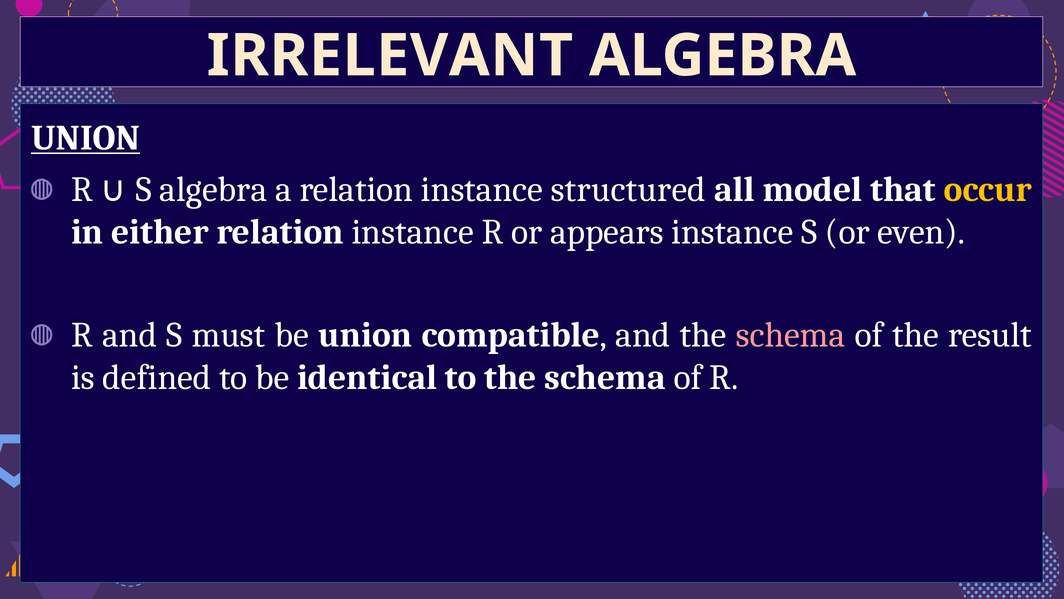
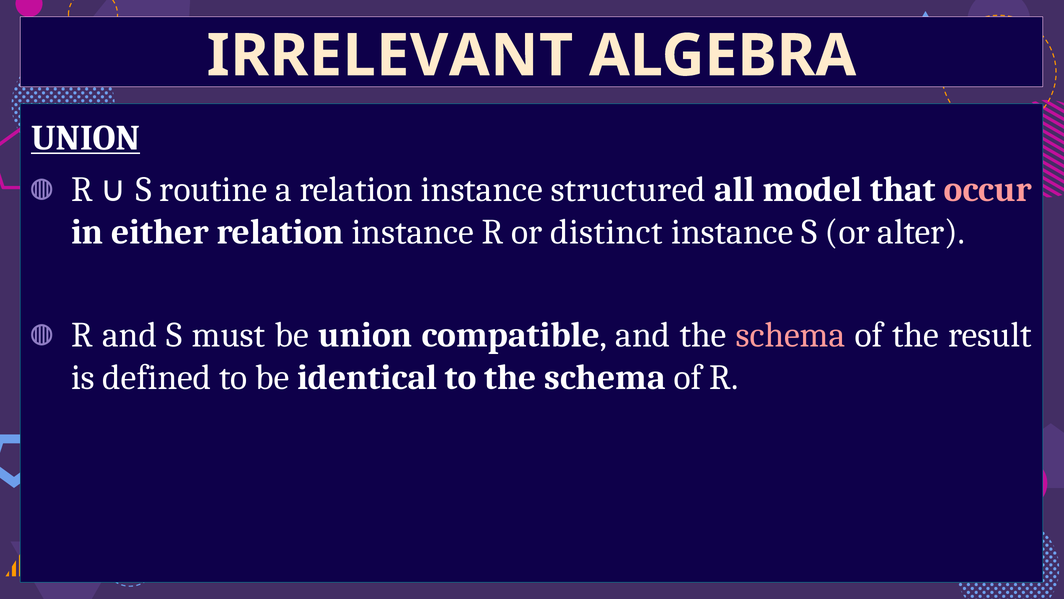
S algebra: algebra -> routine
occur colour: yellow -> pink
appears: appears -> distinct
even: even -> alter
